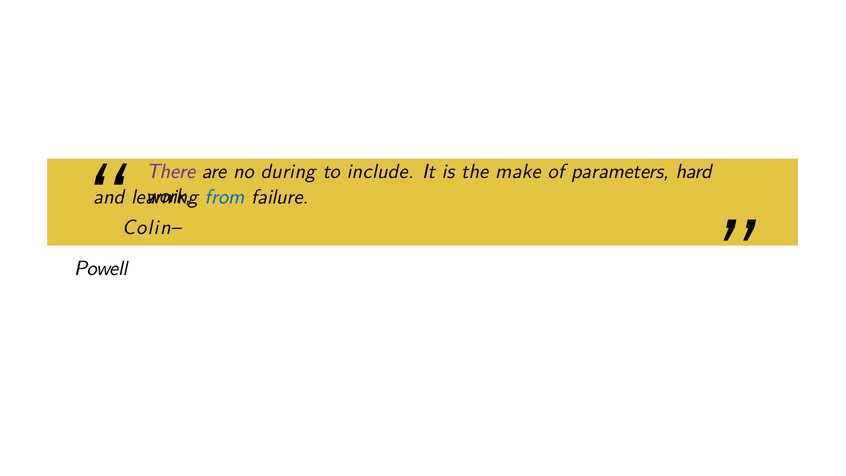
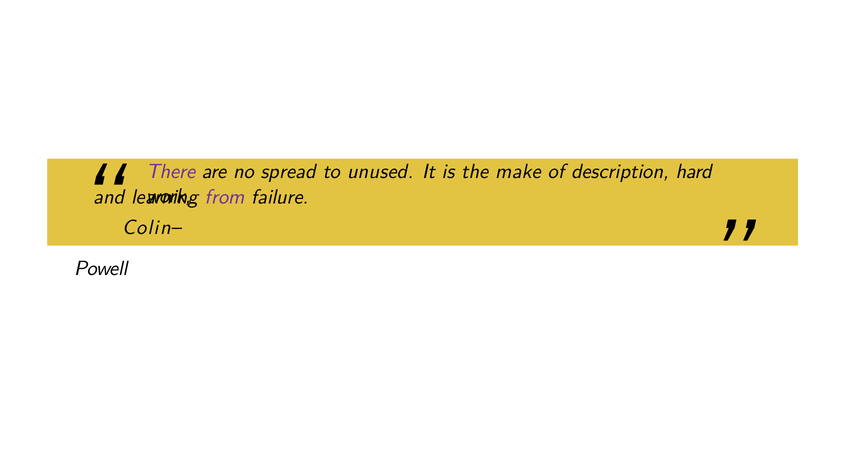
during: during -> spread
include: include -> unused
parameters: parameters -> description
from colour: blue -> purple
